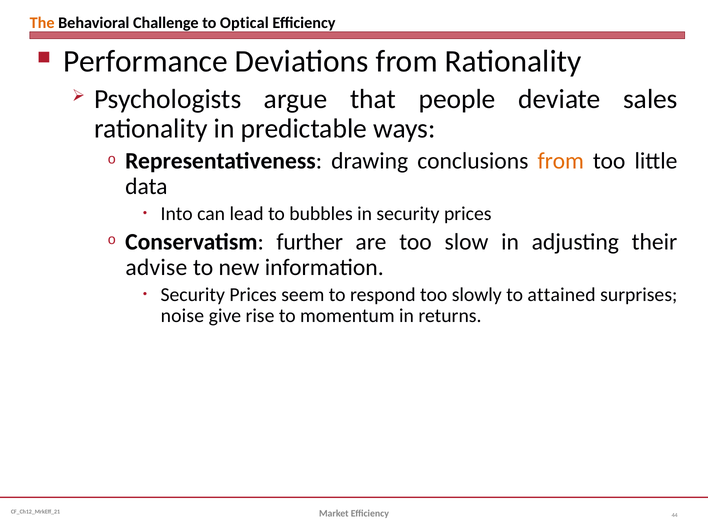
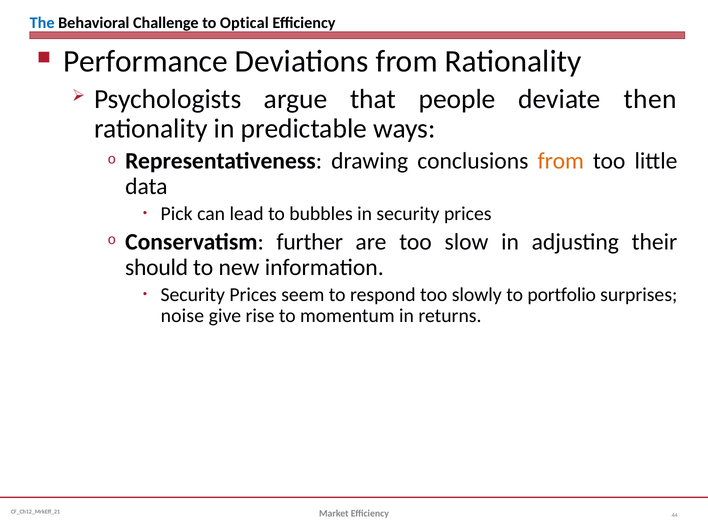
The colour: orange -> blue
sales: sales -> then
Into: Into -> Pick
advise: advise -> should
attained: attained -> portfolio
